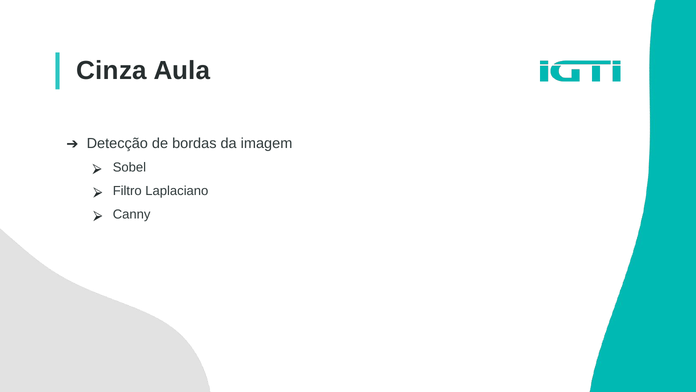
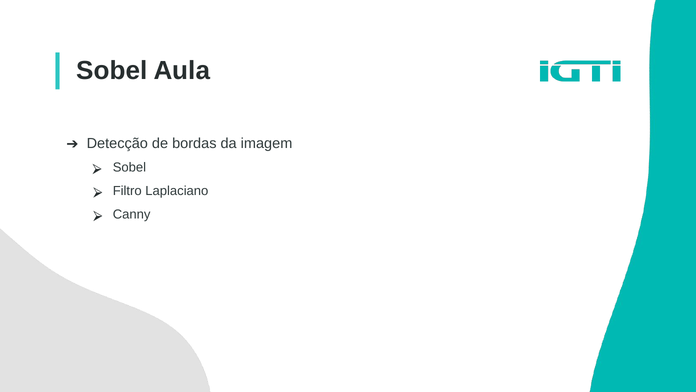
Cinza at (112, 71): Cinza -> Sobel
